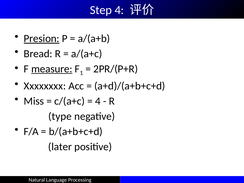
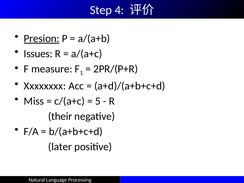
Bread: Bread -> Issues
measure underline: present -> none
4 at (98, 101): 4 -> 5
type: type -> their
